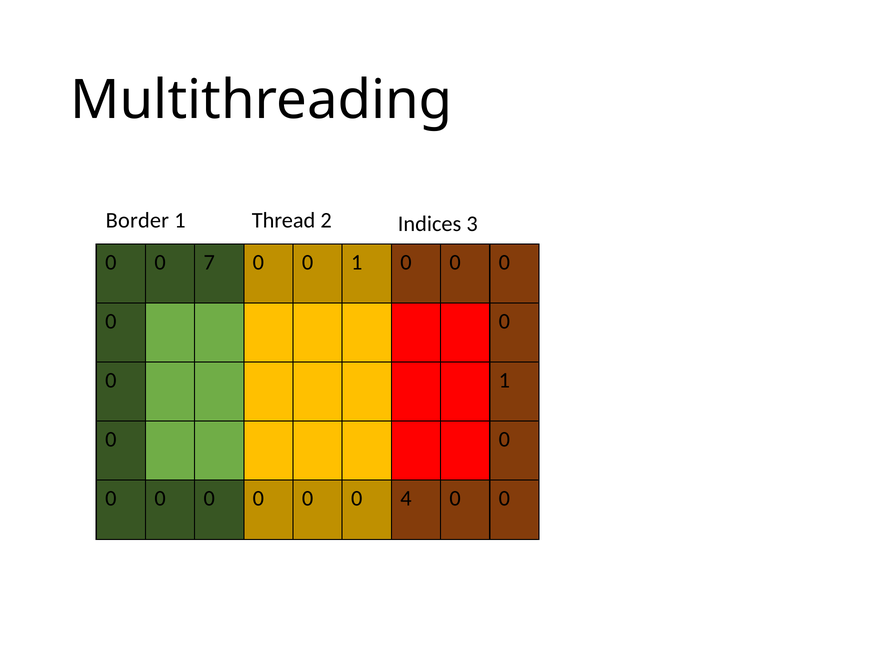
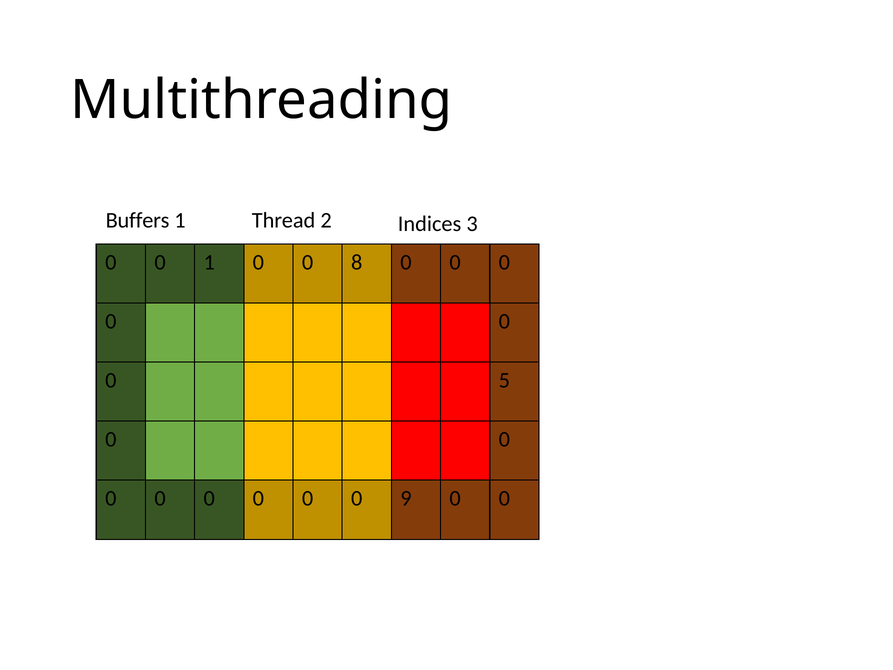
Border: Border -> Buffers
0 7: 7 -> 1
1 at (357, 262): 1 -> 8
1 at (504, 380): 1 -> 5
4: 4 -> 9
